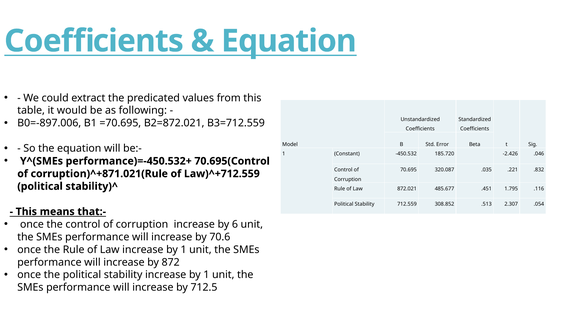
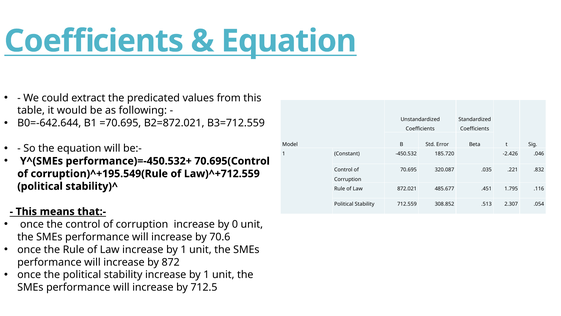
B0=-897.006: B0=-897.006 -> B0=-642.644
corruption)^+871.021(Rule: corruption)^+871.021(Rule -> corruption)^+195.549(Rule
6: 6 -> 0
